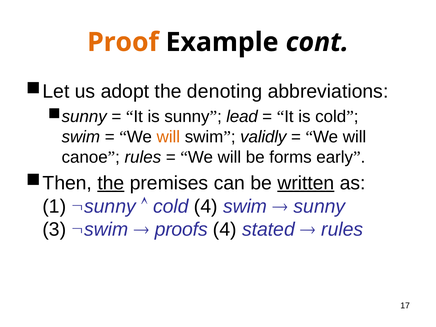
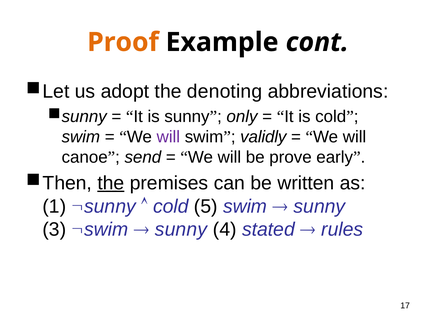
lead: lead -> only
will at (168, 137) colour: orange -> purple
canoe rules: rules -> send
forms: forms -> prove
written underline: present -> none
cold 4: 4 -> 5
proofs at (181, 230): proofs -> sunny
